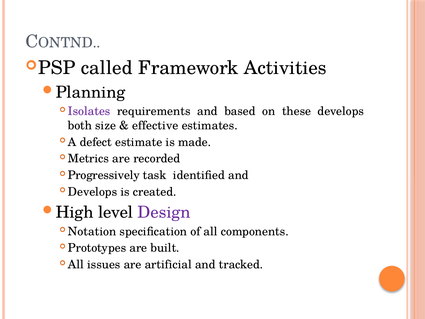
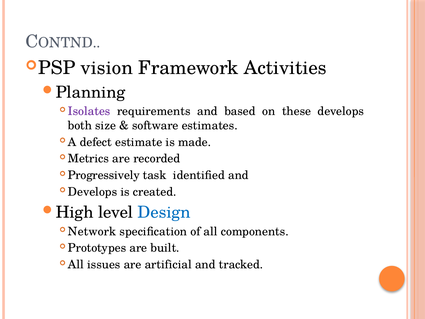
called: called -> vision
effective: effective -> software
Design colour: purple -> blue
Notation: Notation -> Network
